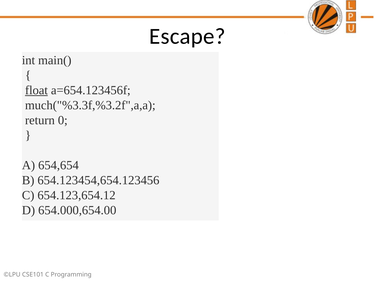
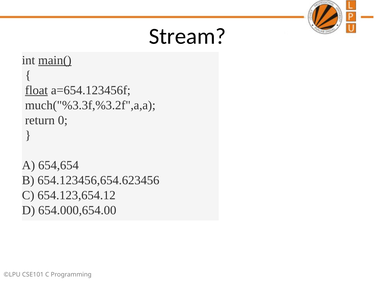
Escape: Escape -> Stream
main( underline: none -> present
654.123454,654.123456: 654.123454,654.123456 -> 654.123456,654.623456
